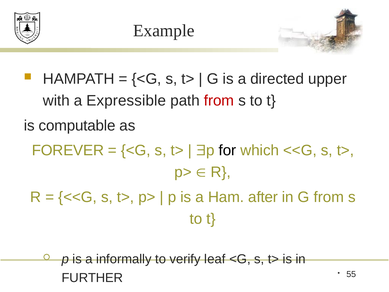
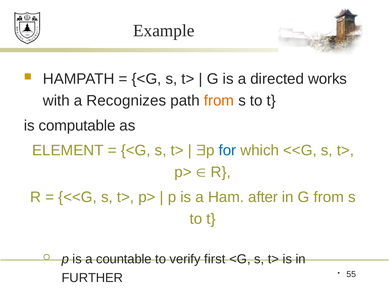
upper: upper -> works
Expressible: Expressible -> Recognizes
from at (219, 101) colour: red -> orange
FOREVER: FOREVER -> ELEMENT
for colour: black -> blue
informally: informally -> countable
leaf: leaf -> first
